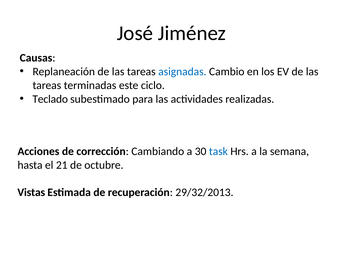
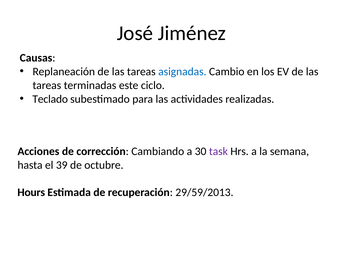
task colour: blue -> purple
21: 21 -> 39
Vistas: Vistas -> Hours
29/32/2013: 29/32/2013 -> 29/59/2013
